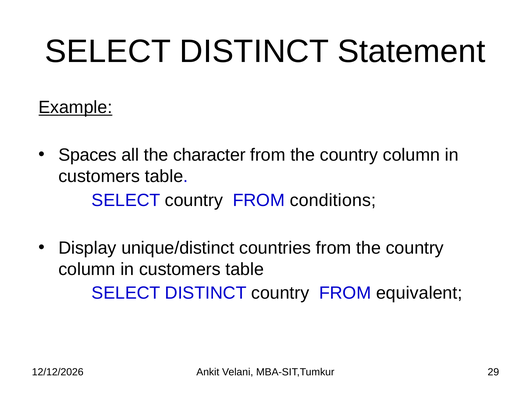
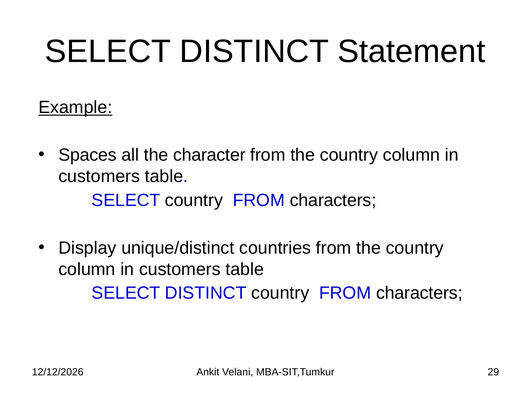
SELECT country FROM conditions: conditions -> characters
DISTINCT country FROM equivalent: equivalent -> characters
